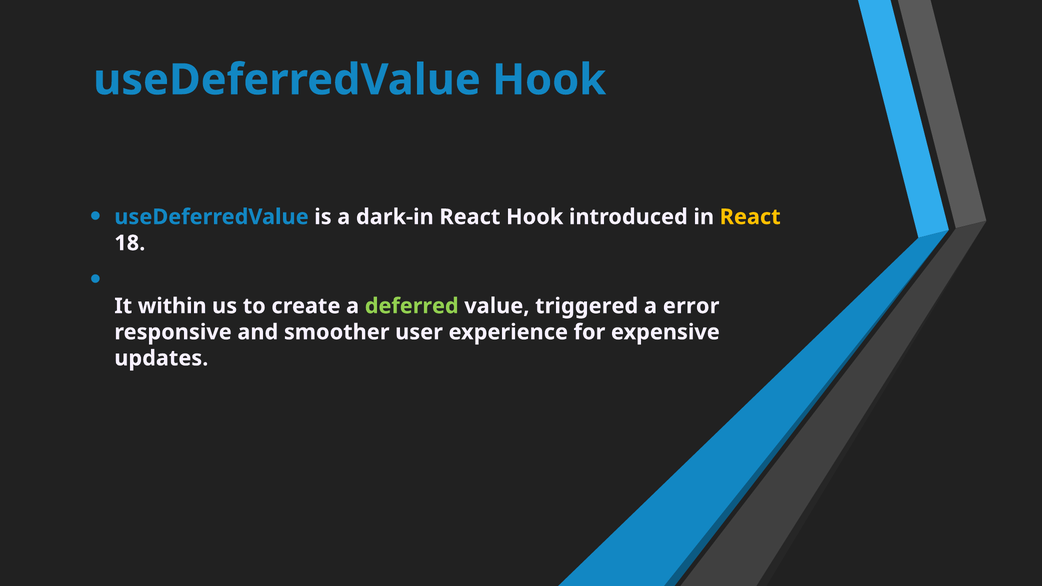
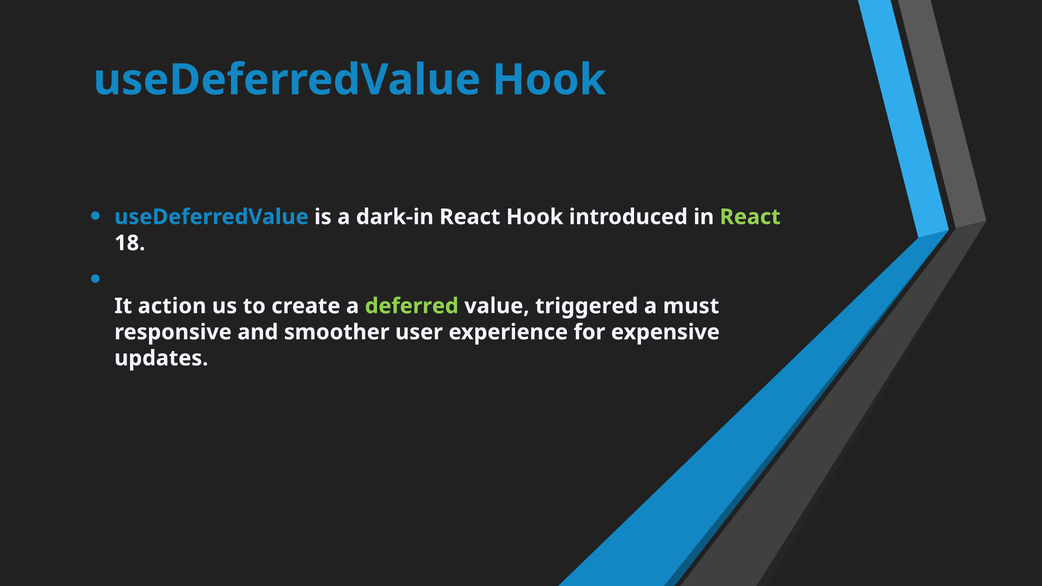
React at (750, 217) colour: yellow -> light green
within: within -> action
error: error -> must
